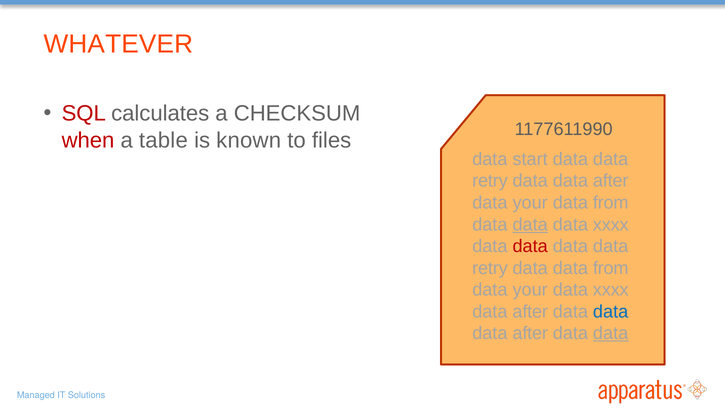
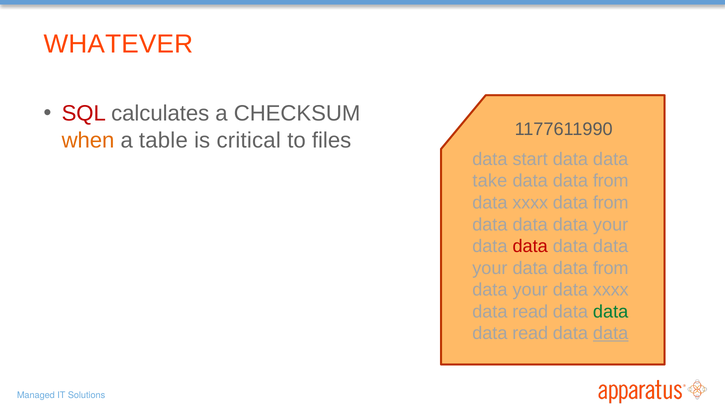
when colour: red -> orange
known: known -> critical
retry at (490, 181): retry -> take
after at (611, 181): after -> from
your at (530, 203): your -> xxxx
data at (530, 224) underline: present -> none
xxxx at (611, 224): xxxx -> your
retry at (490, 268): retry -> your
after at (530, 311): after -> read
data at (611, 311) colour: blue -> green
after at (530, 333): after -> read
